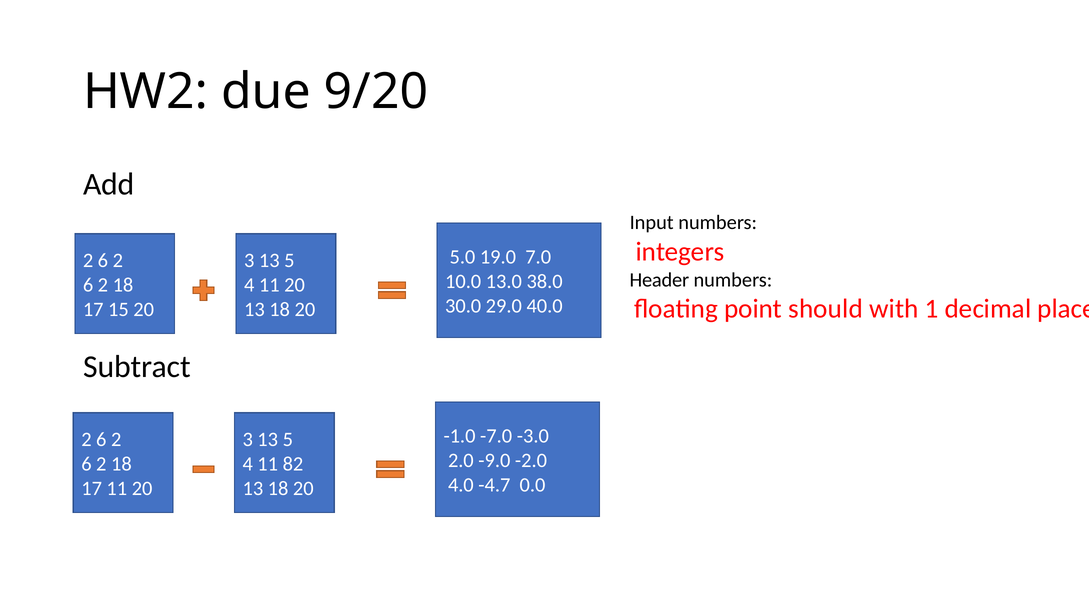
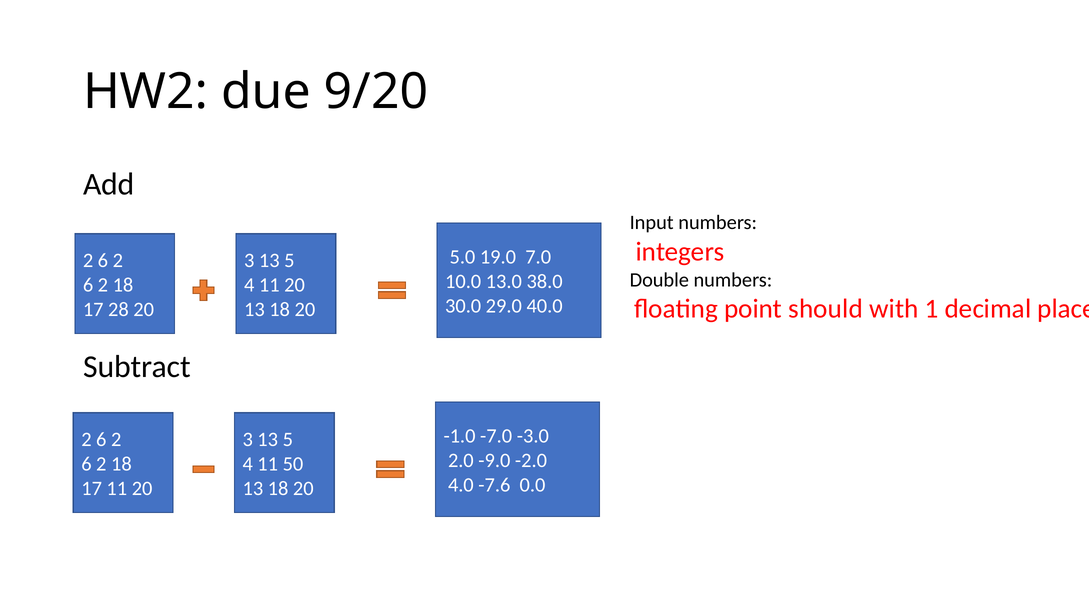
Header: Header -> Double
15: 15 -> 28
82: 82 -> 50
-4.7: -4.7 -> -7.6
